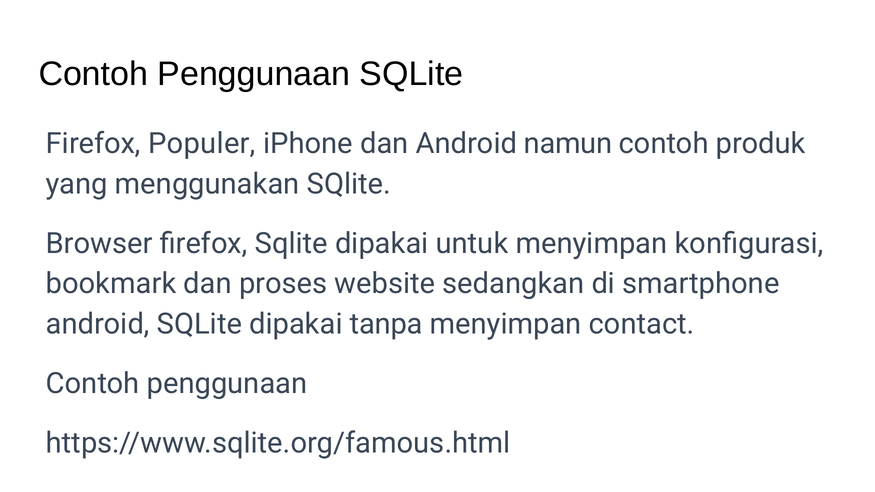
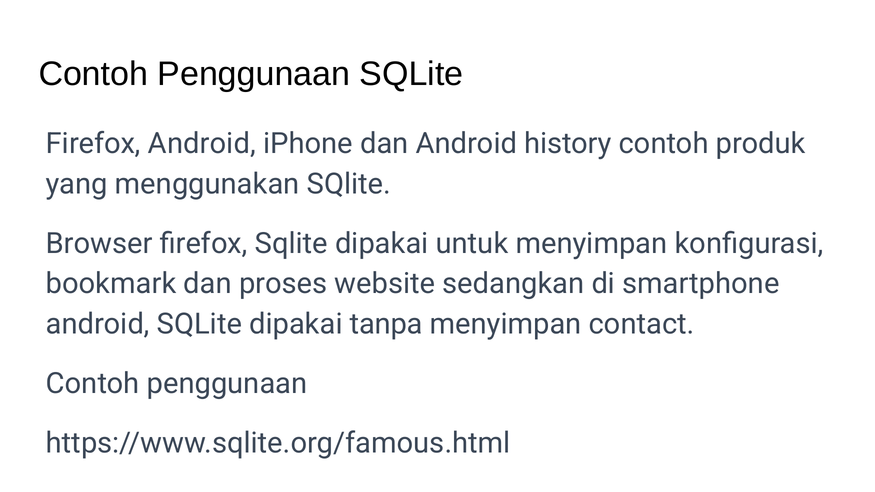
Firefox Populer: Populer -> Android
namun: namun -> history
